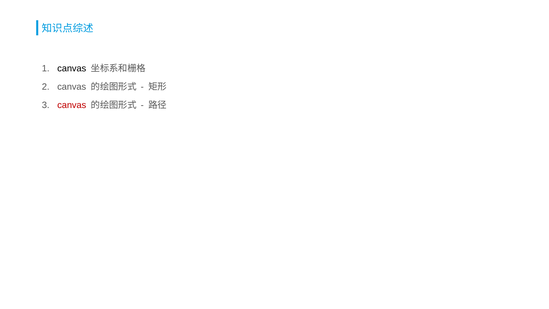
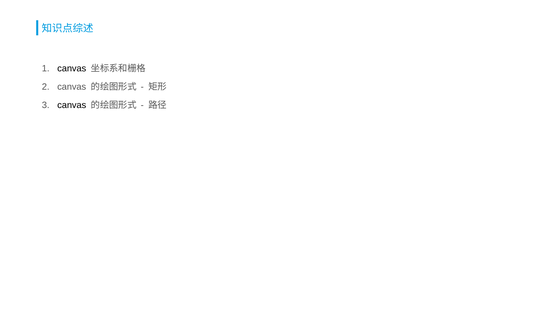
canvas at (72, 105) colour: red -> black
